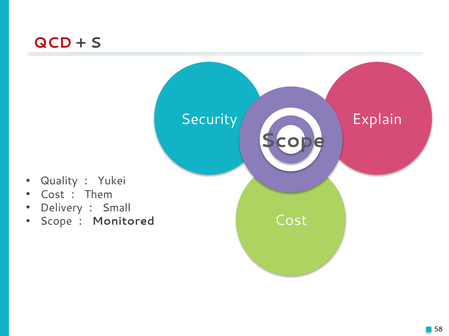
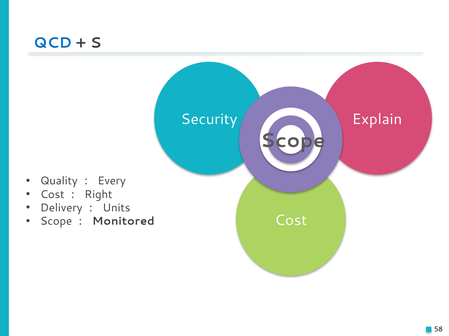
QCD colour: red -> blue
Yukei: Yukei -> Every
Them: Them -> Right
Small: Small -> Units
